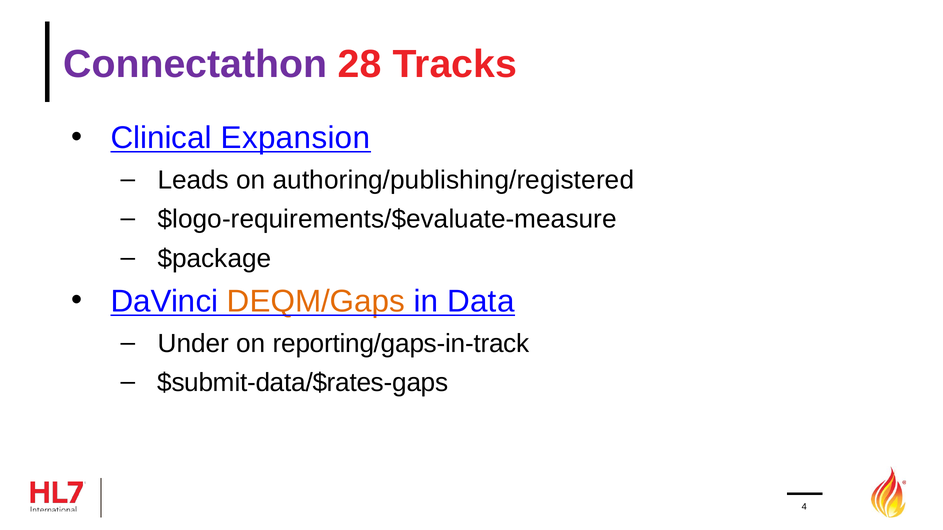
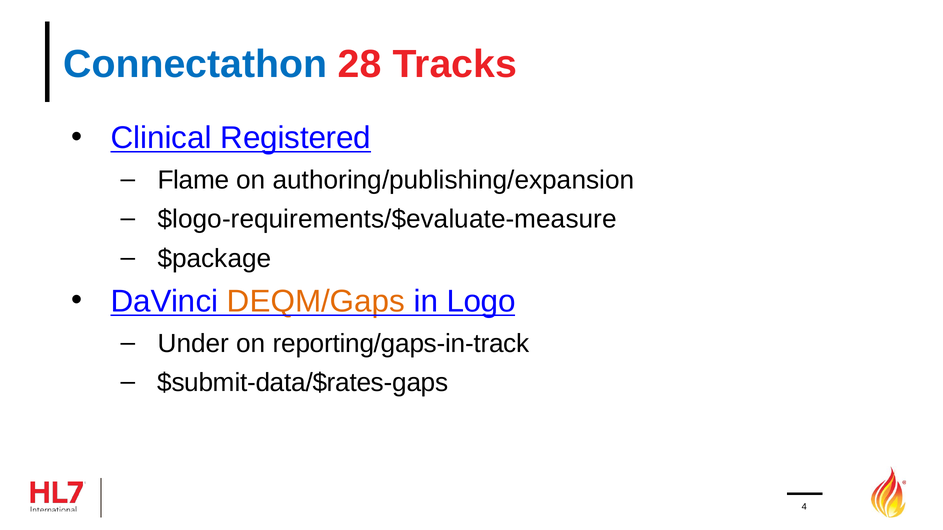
Connectathon colour: purple -> blue
Expansion: Expansion -> Registered
Leads: Leads -> Flame
authoring/publishing/registered: authoring/publishing/registered -> authoring/publishing/expansion
Data: Data -> Logo
